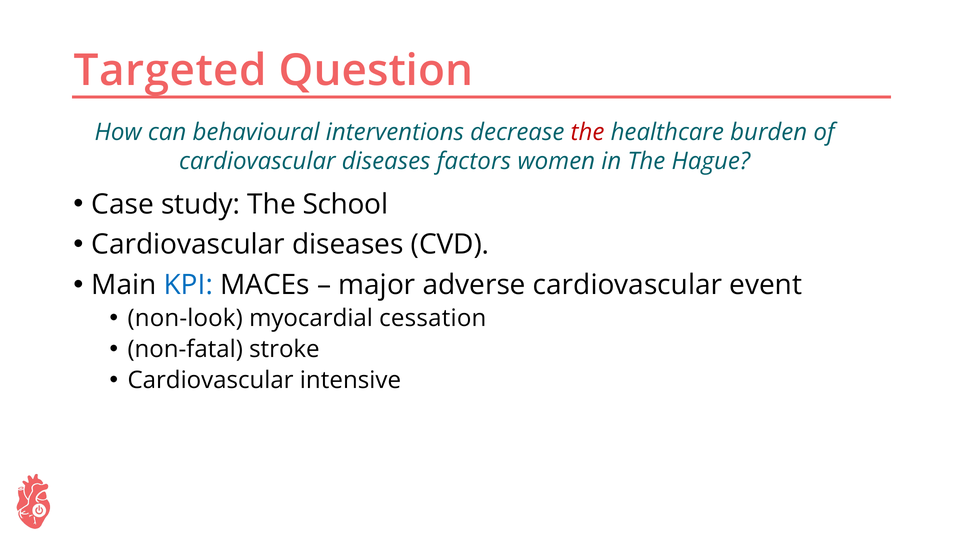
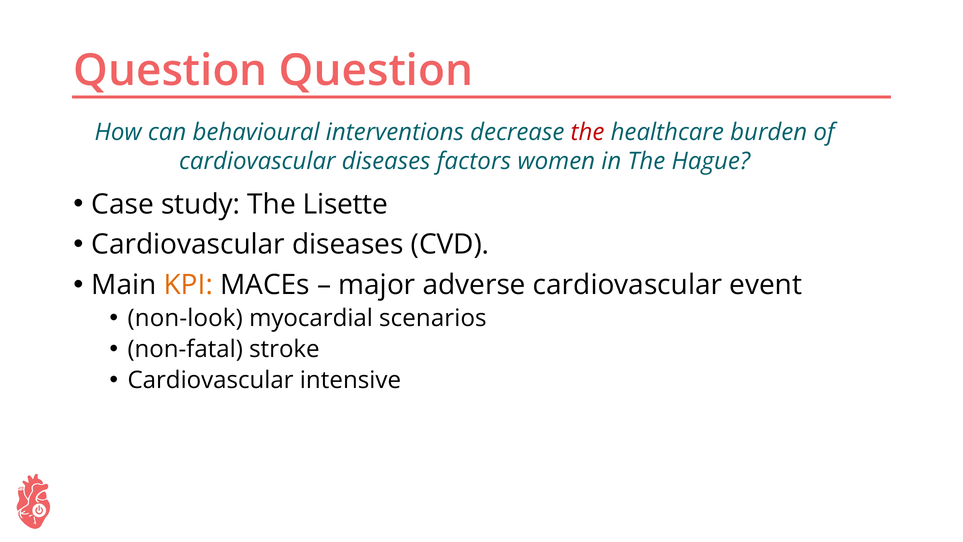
Targeted at (170, 71): Targeted -> Question
School: School -> Lisette
KPI colour: blue -> orange
cessation: cessation -> scenarios
